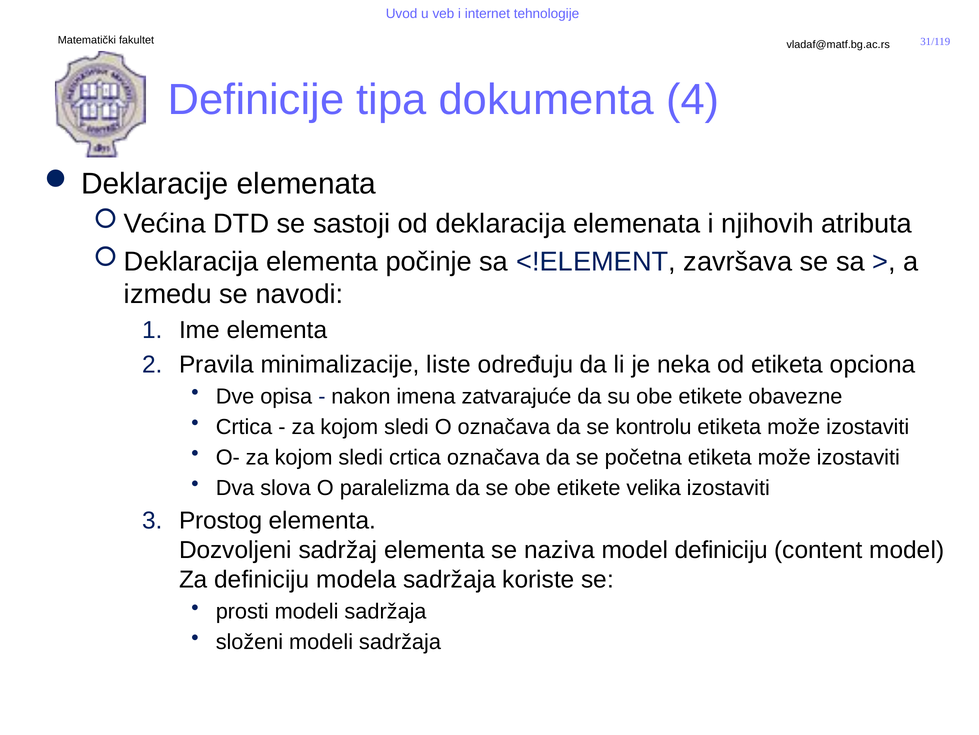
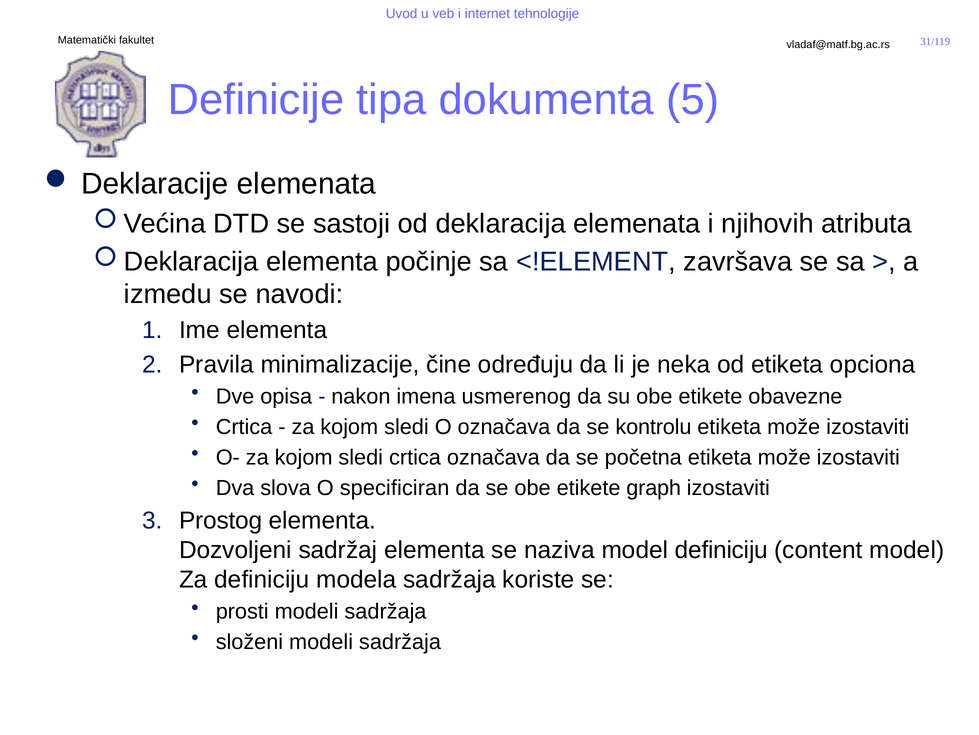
4: 4 -> 5
liste: liste -> čine
zatvarajuće: zatvarajuće -> usmerenog
paralelizma: paralelizma -> specificiran
velika: velika -> graph
